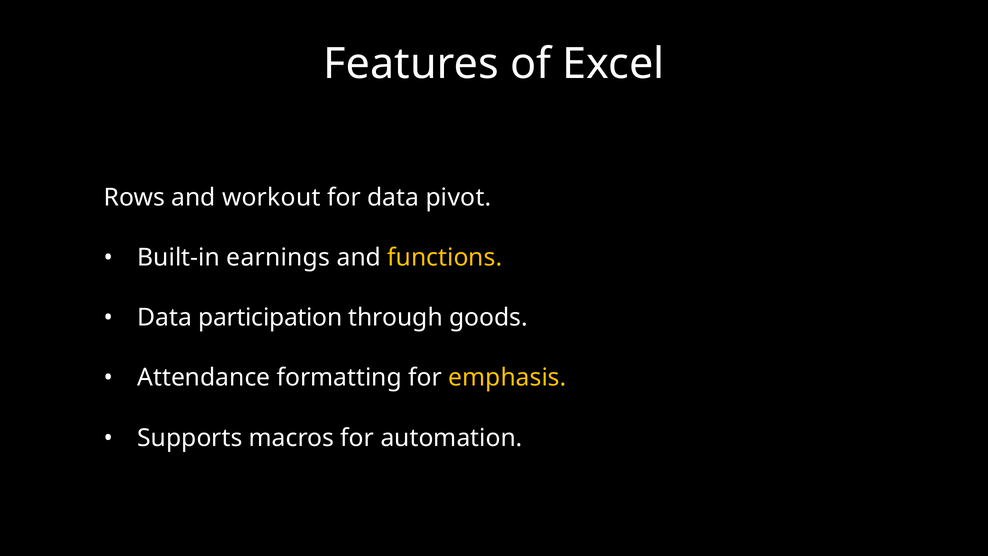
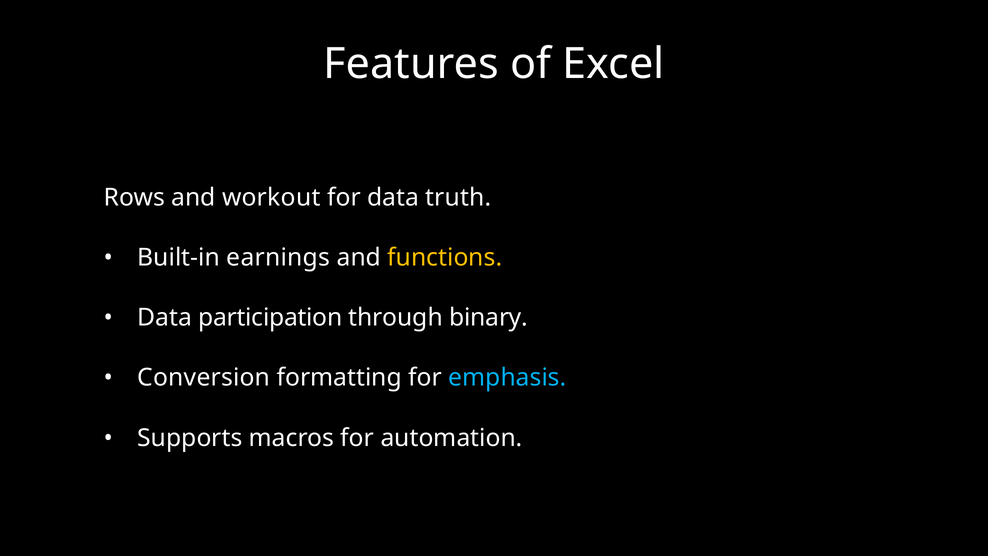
pivot: pivot -> truth
goods: goods -> binary
Attendance: Attendance -> Conversion
emphasis colour: yellow -> light blue
